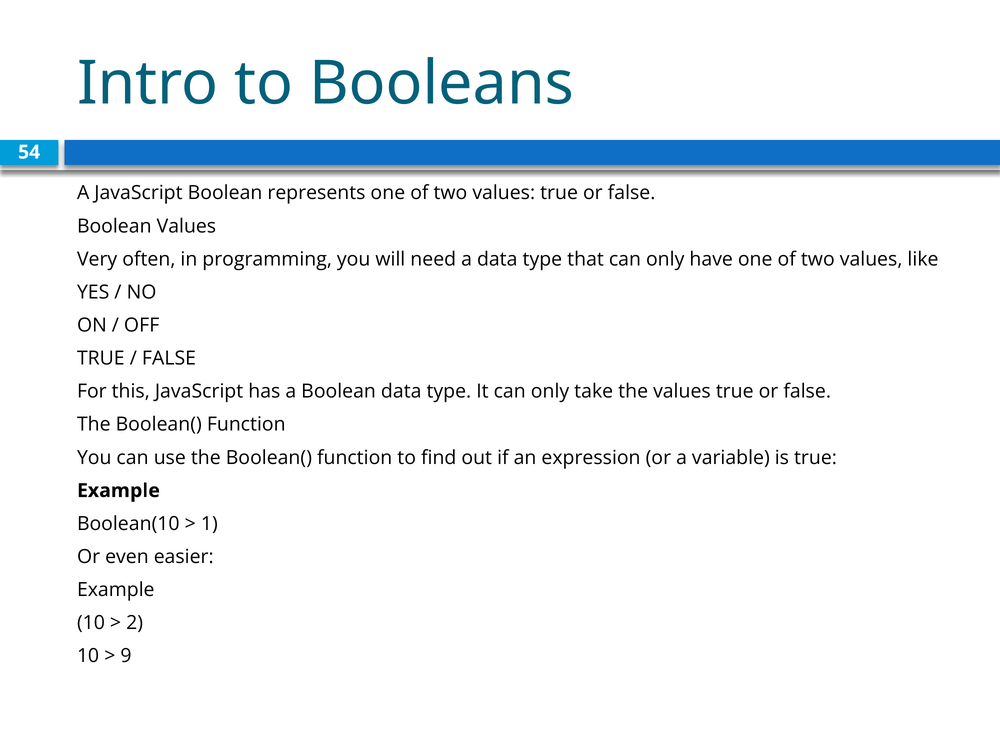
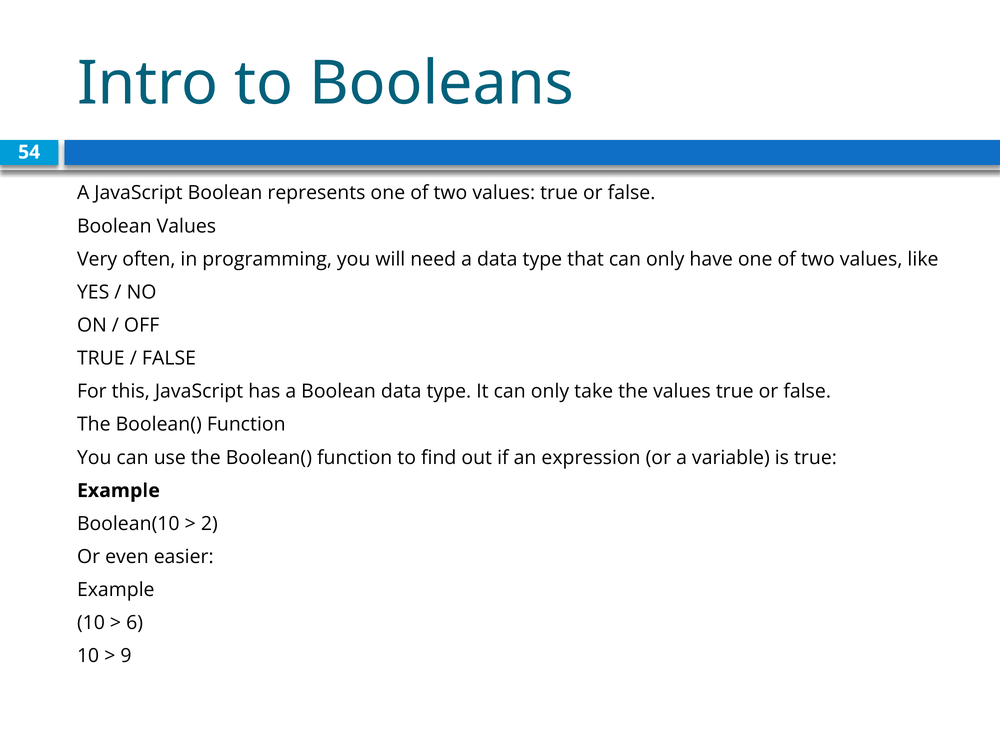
1: 1 -> 2
2: 2 -> 6
